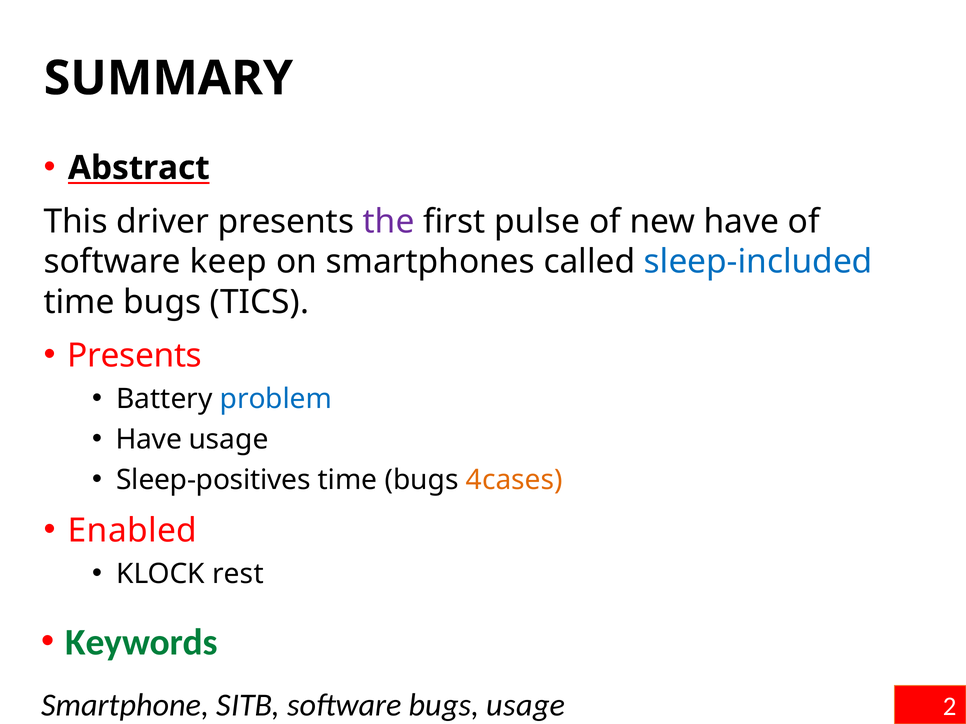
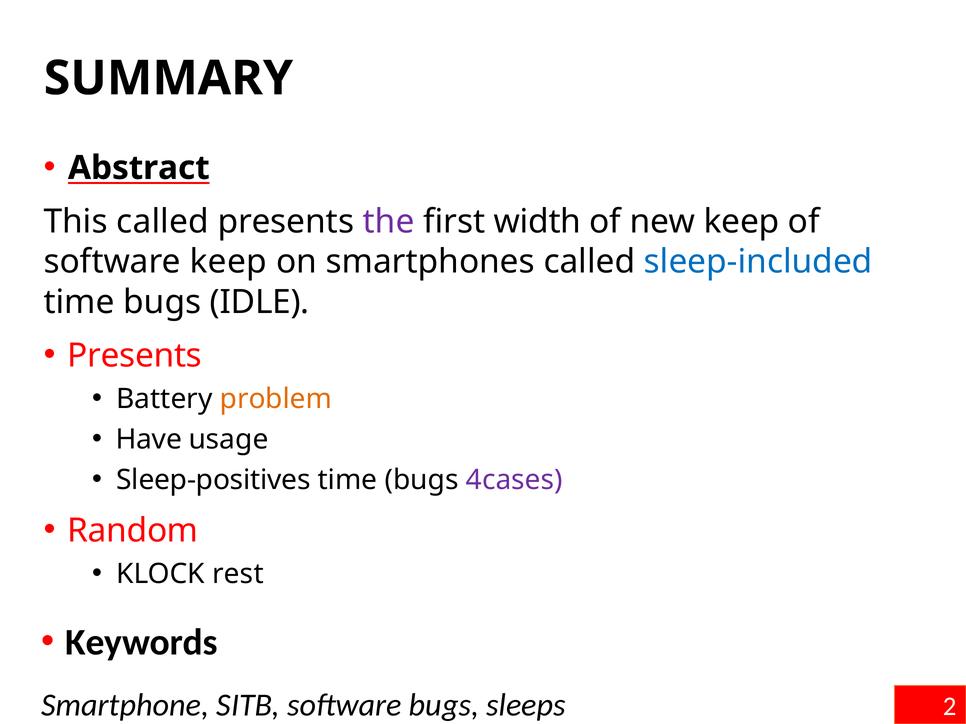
This driver: driver -> called
pulse: pulse -> width
new have: have -> keep
TICS: TICS -> IDLE
problem colour: blue -> orange
4cases colour: orange -> purple
Enabled: Enabled -> Random
Keywords colour: green -> black
bugs usage: usage -> sleeps
